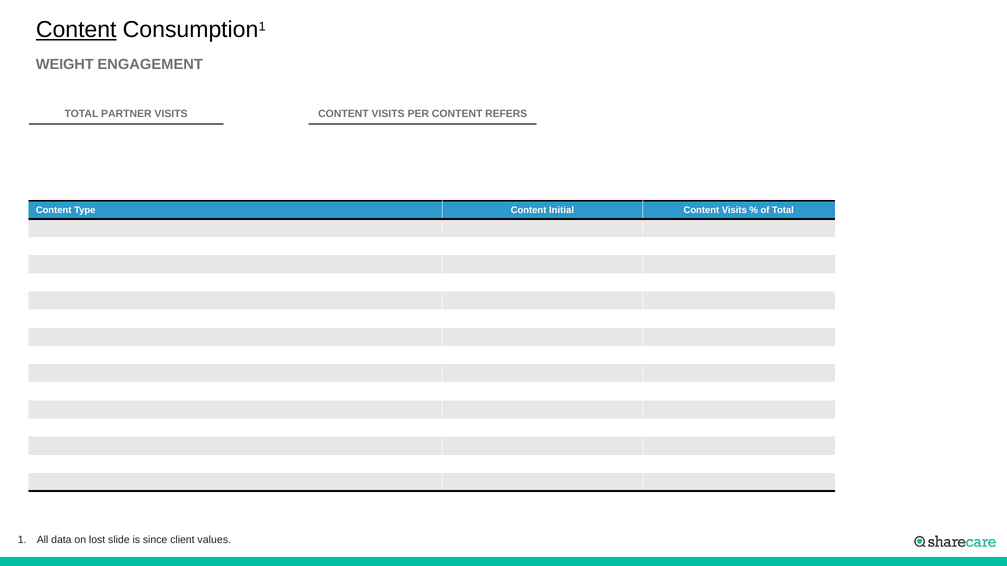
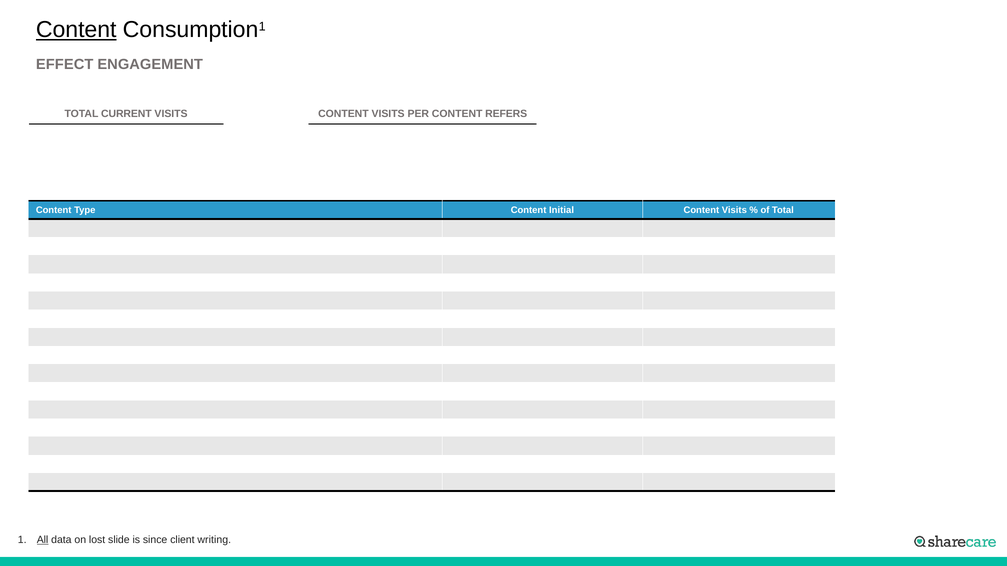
WEIGHT: WEIGHT -> EFFECT
PARTNER: PARTNER -> CURRENT
All underline: none -> present
values: values -> writing
